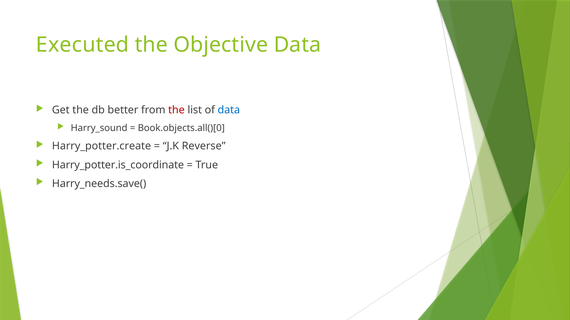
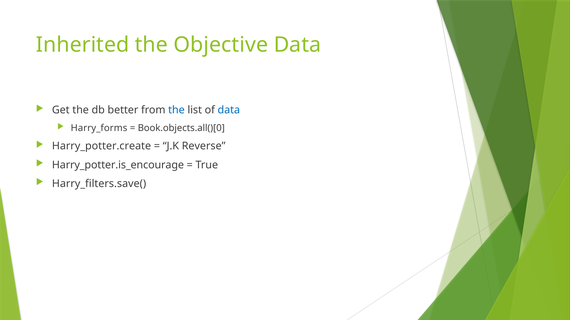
Executed: Executed -> Inherited
the at (176, 110) colour: red -> blue
Harry_sound: Harry_sound -> Harry_forms
Harry_potter.is_coordinate: Harry_potter.is_coordinate -> Harry_potter.is_encourage
Harry_needs.save(: Harry_needs.save( -> Harry_filters.save(
